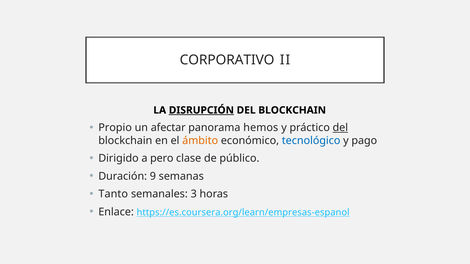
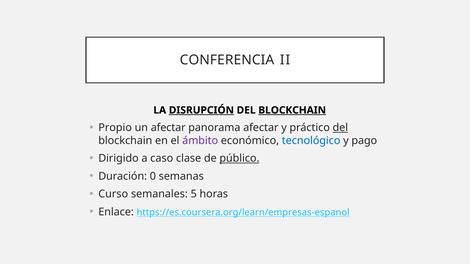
CORPORATIVO: CORPORATIVO -> CONFERENCIA
BLOCKCHAIN at (292, 110) underline: none -> present
panorama hemos: hemos -> afectar
ámbito colour: orange -> purple
pero: pero -> caso
público underline: none -> present
9: 9 -> 0
Tanto: Tanto -> Curso
3: 3 -> 5
